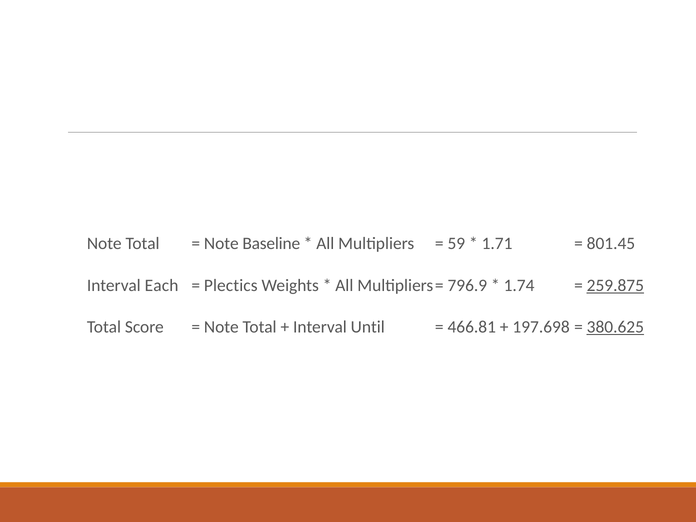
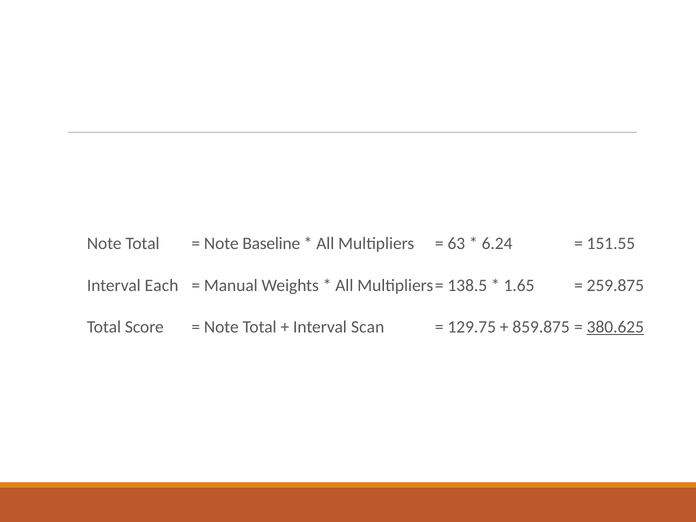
59: 59 -> 63
1.71: 1.71 -> 6.24
801.45: 801.45 -> 151.55
Plectics: Plectics -> Manual
796.9: 796.9 -> 138.5
1.74: 1.74 -> 1.65
259.875 underline: present -> none
Until: Until -> Scan
466.81: 466.81 -> 129.75
197.698: 197.698 -> 859.875
